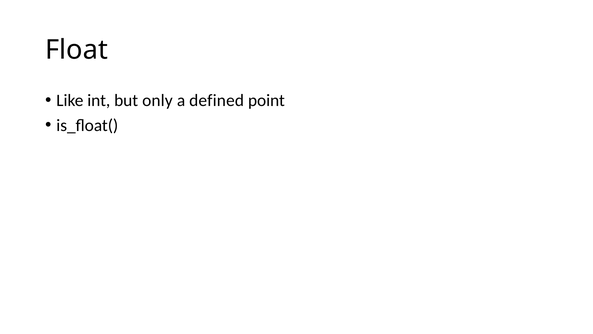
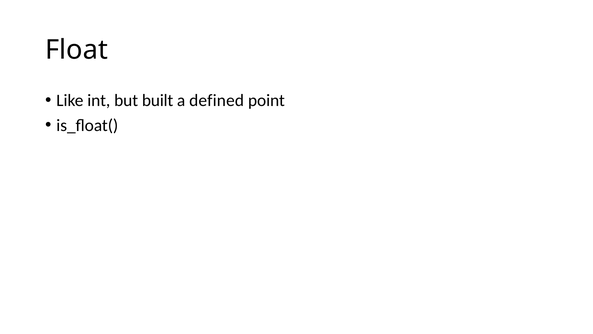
only: only -> built
